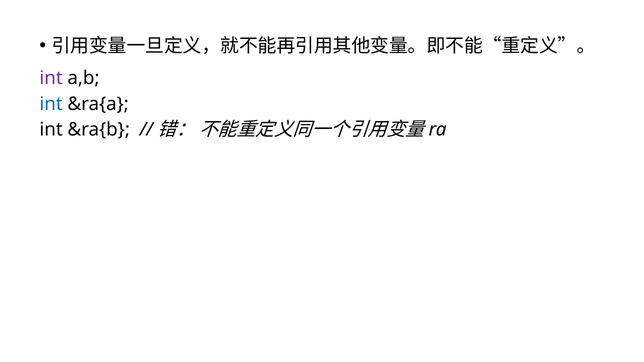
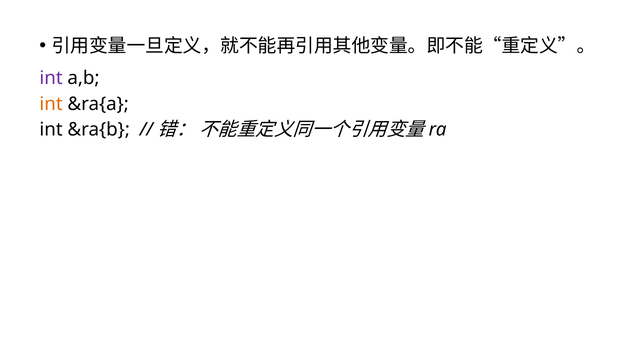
int at (51, 104) colour: blue -> orange
